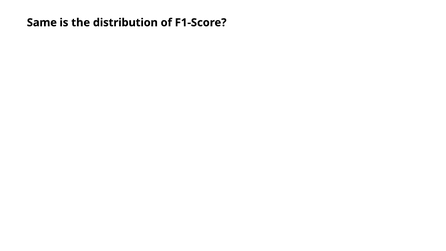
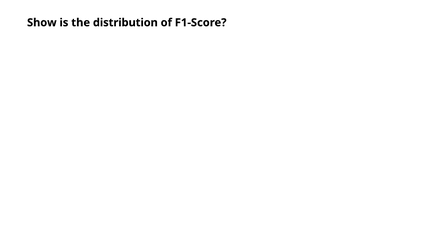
Same: Same -> Show
